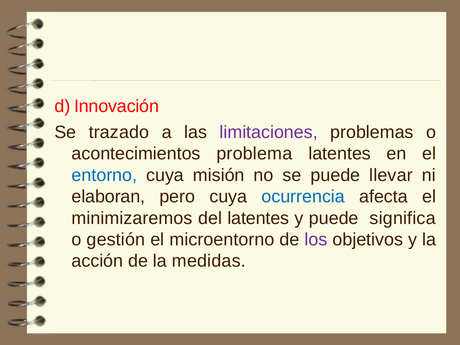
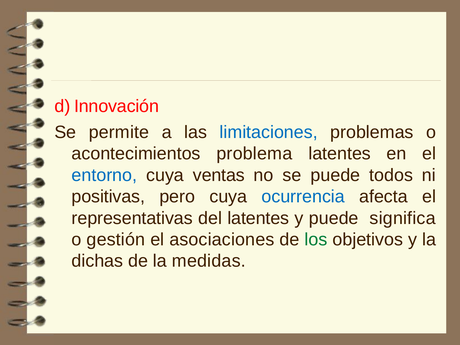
trazado: trazado -> permite
limitaciones colour: purple -> blue
misión: misión -> ventas
llevar: llevar -> todos
elaboran: elaboran -> positivas
minimizaremos: minimizaremos -> representativas
microentorno: microentorno -> asociaciones
los colour: purple -> green
acción: acción -> dichas
